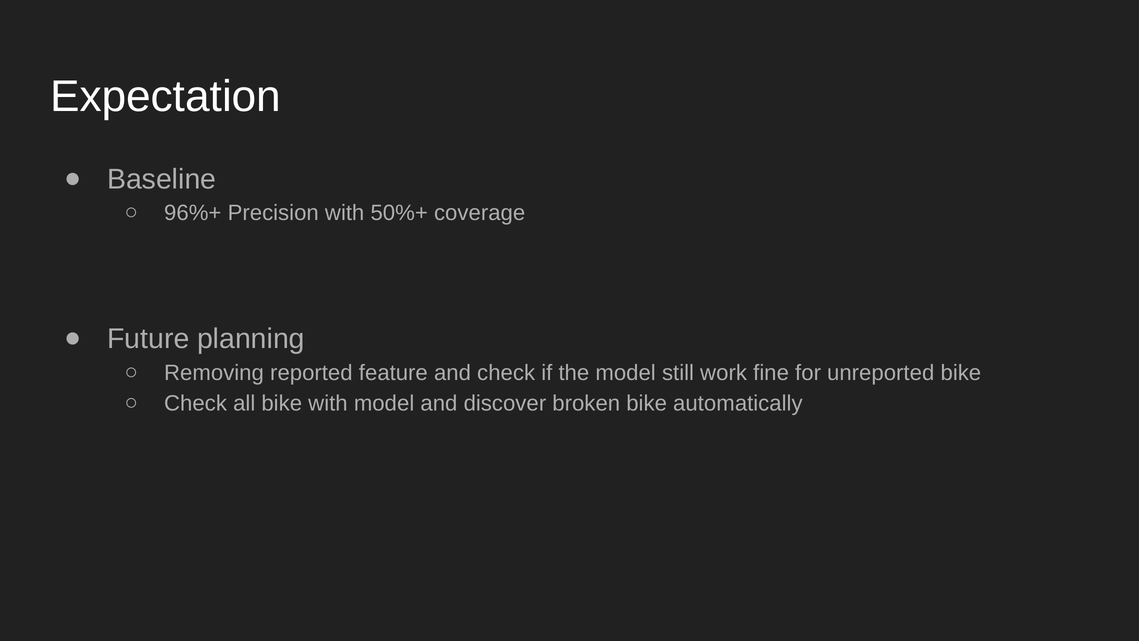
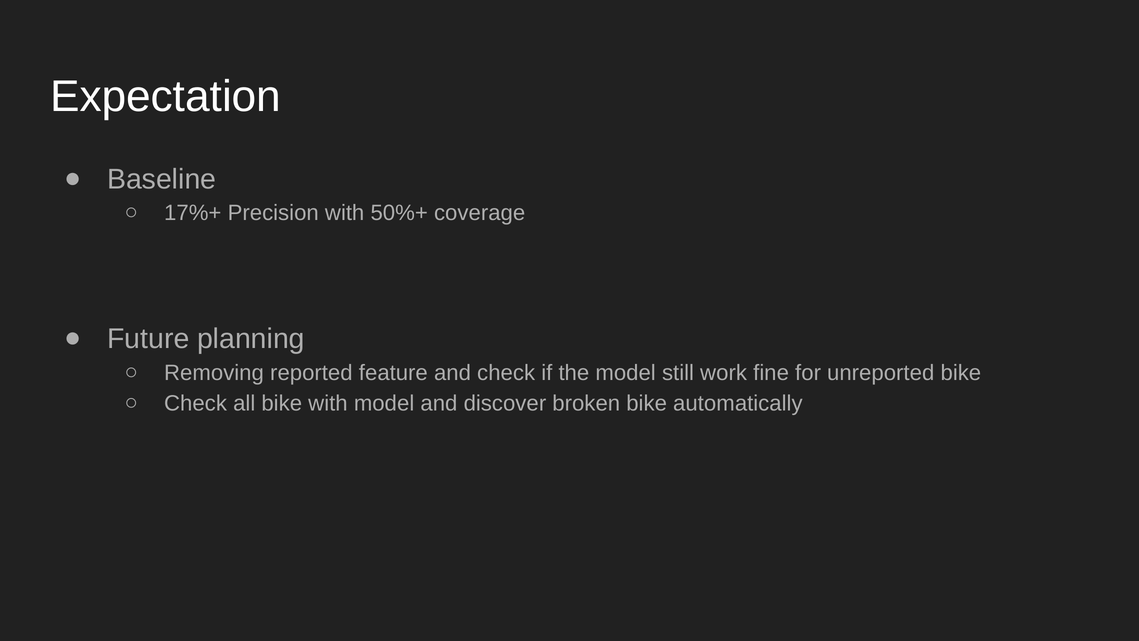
96%+: 96%+ -> 17%+
